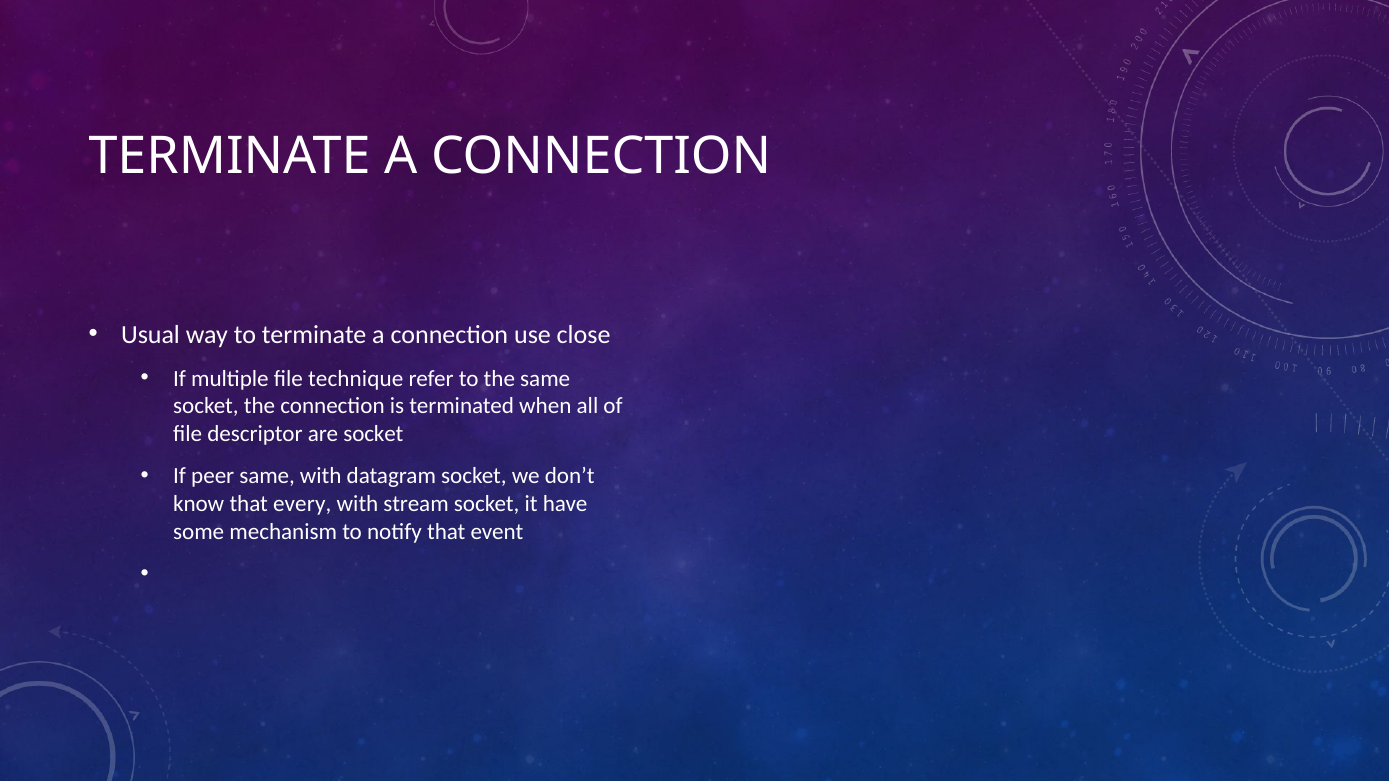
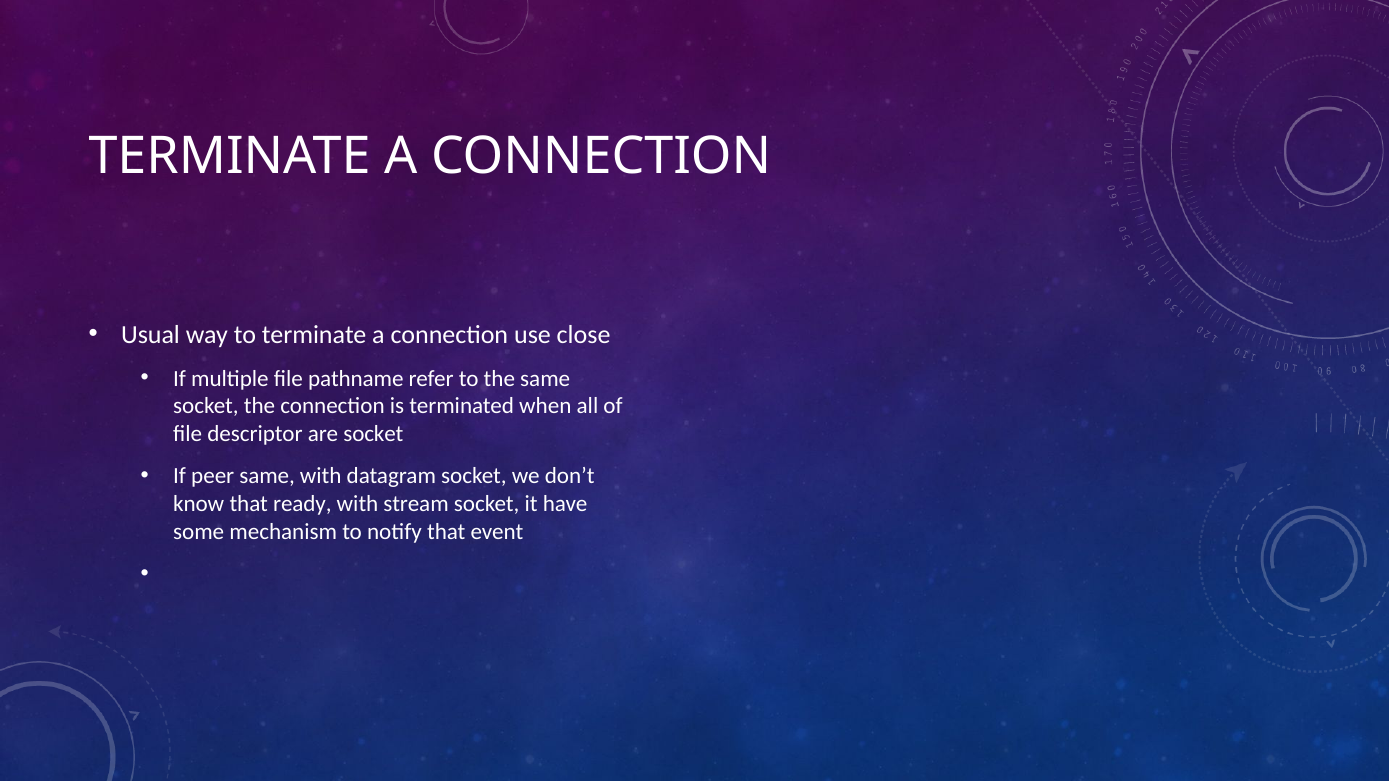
technique: technique -> pathname
every: every -> ready
